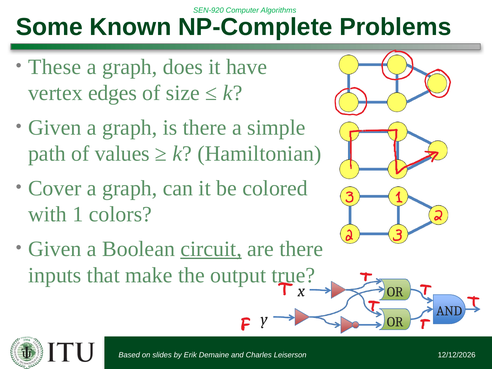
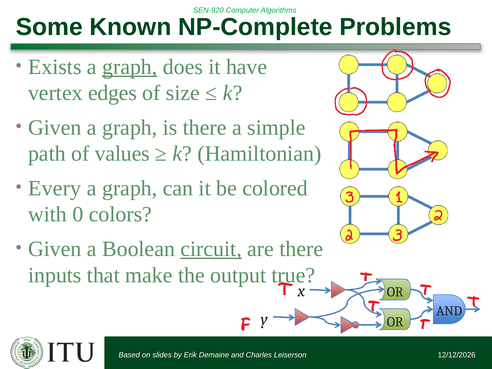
These: These -> Exists
graph at (130, 67) underline: none -> present
Cover: Cover -> Every
1: 1 -> 0
